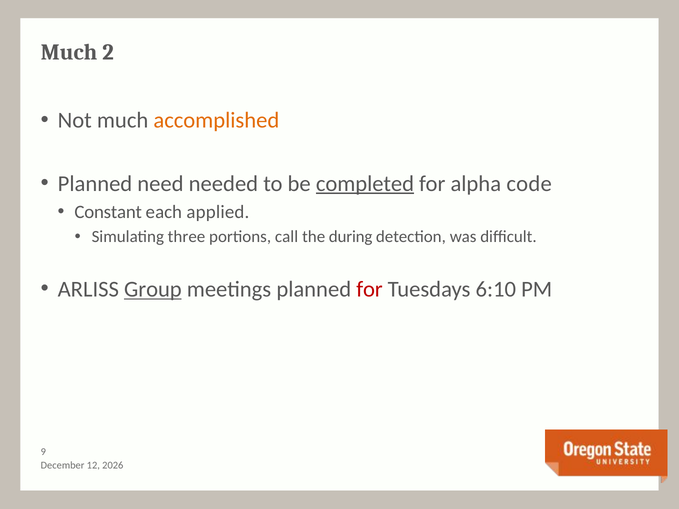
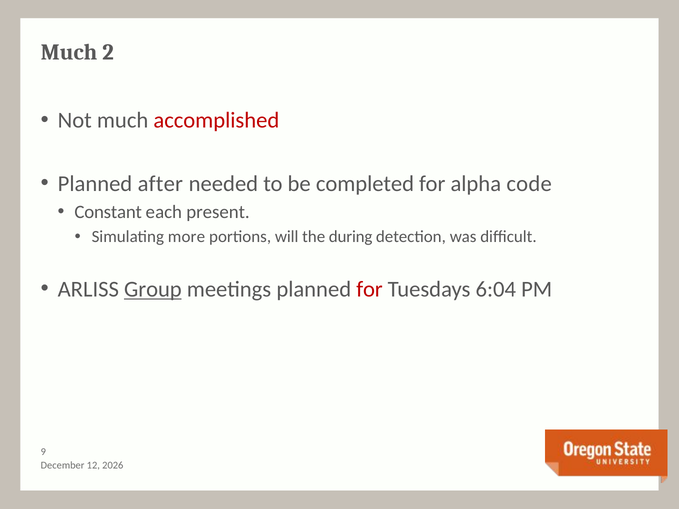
accomplished colour: orange -> red
need: need -> after
completed underline: present -> none
applied: applied -> present
three: three -> more
call: call -> will
6:10: 6:10 -> 6:04
